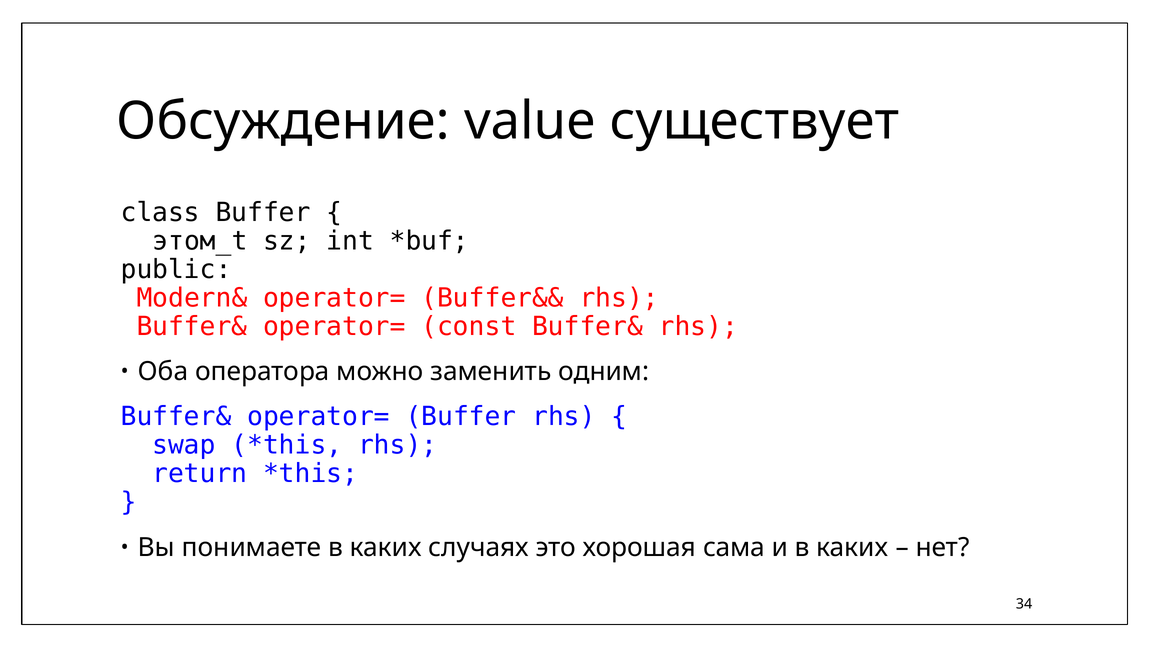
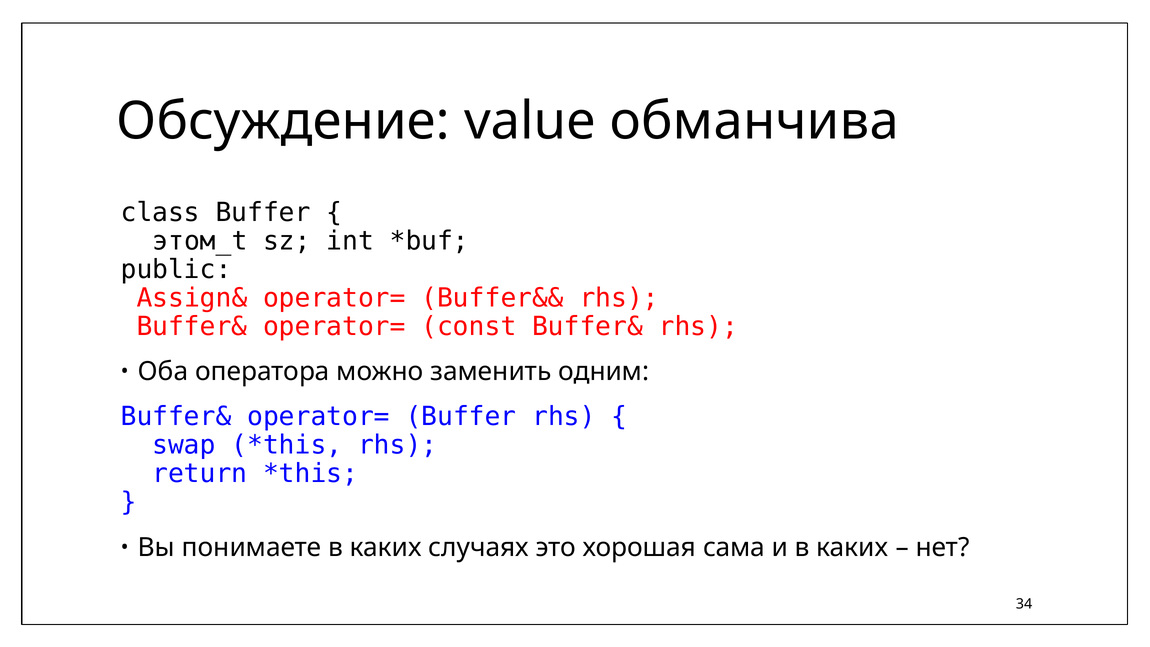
существует: существует -> обманчива
Modern&: Modern& -> Assign&
